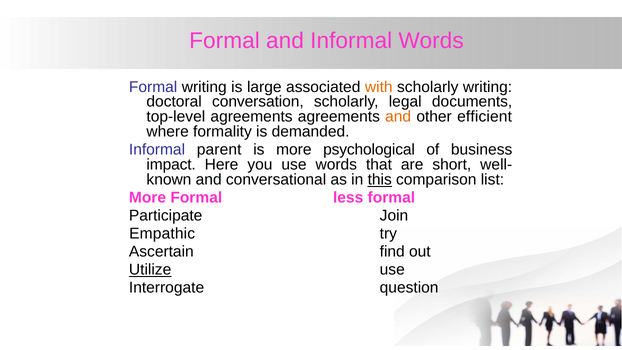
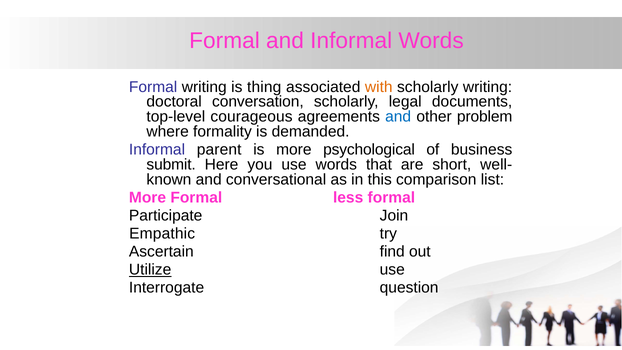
large: large -> thing
top-level agreements: agreements -> courageous
and at (398, 117) colour: orange -> blue
efficient: efficient -> problem
impact: impact -> submit
this underline: present -> none
